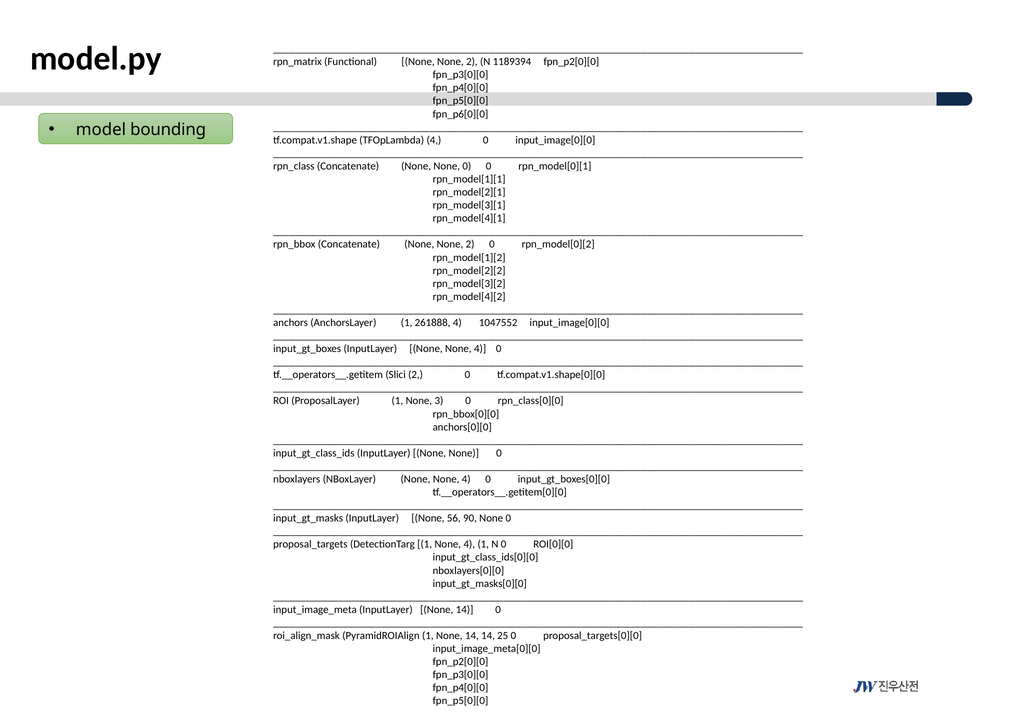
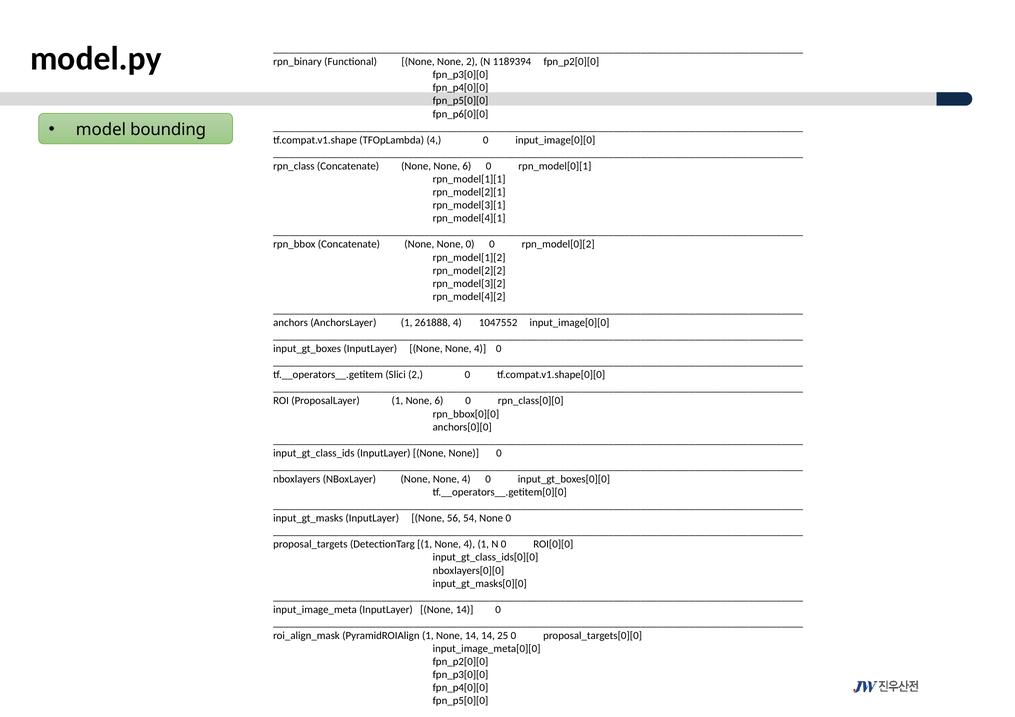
rpn_matrix: rpn_matrix -> rpn_binary
Concatenate None None 0: 0 -> 6
Concatenate None None 2: 2 -> 0
1 None 3: 3 -> 6
90: 90 -> 54
